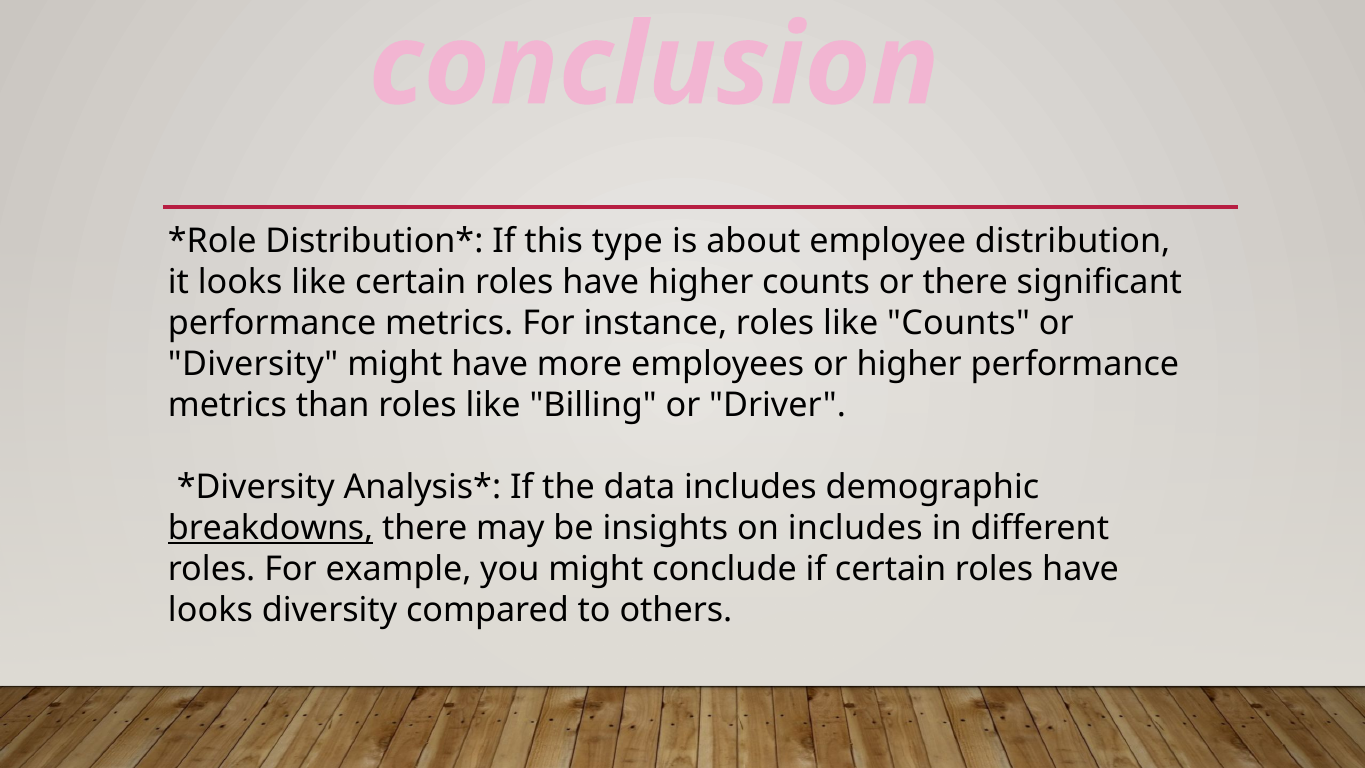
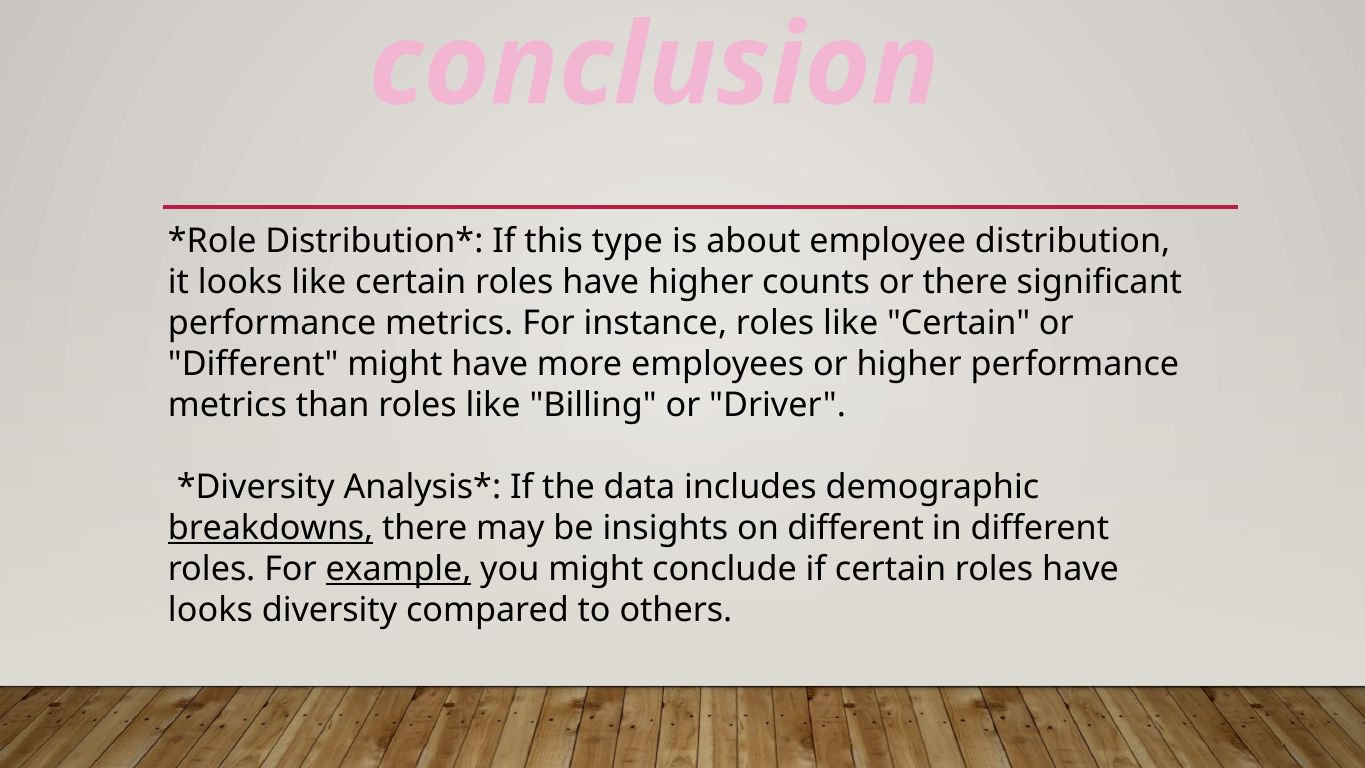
roles like Counts: Counts -> Certain
Diversity at (253, 364): Diversity -> Different
on includes: includes -> different
example underline: none -> present
